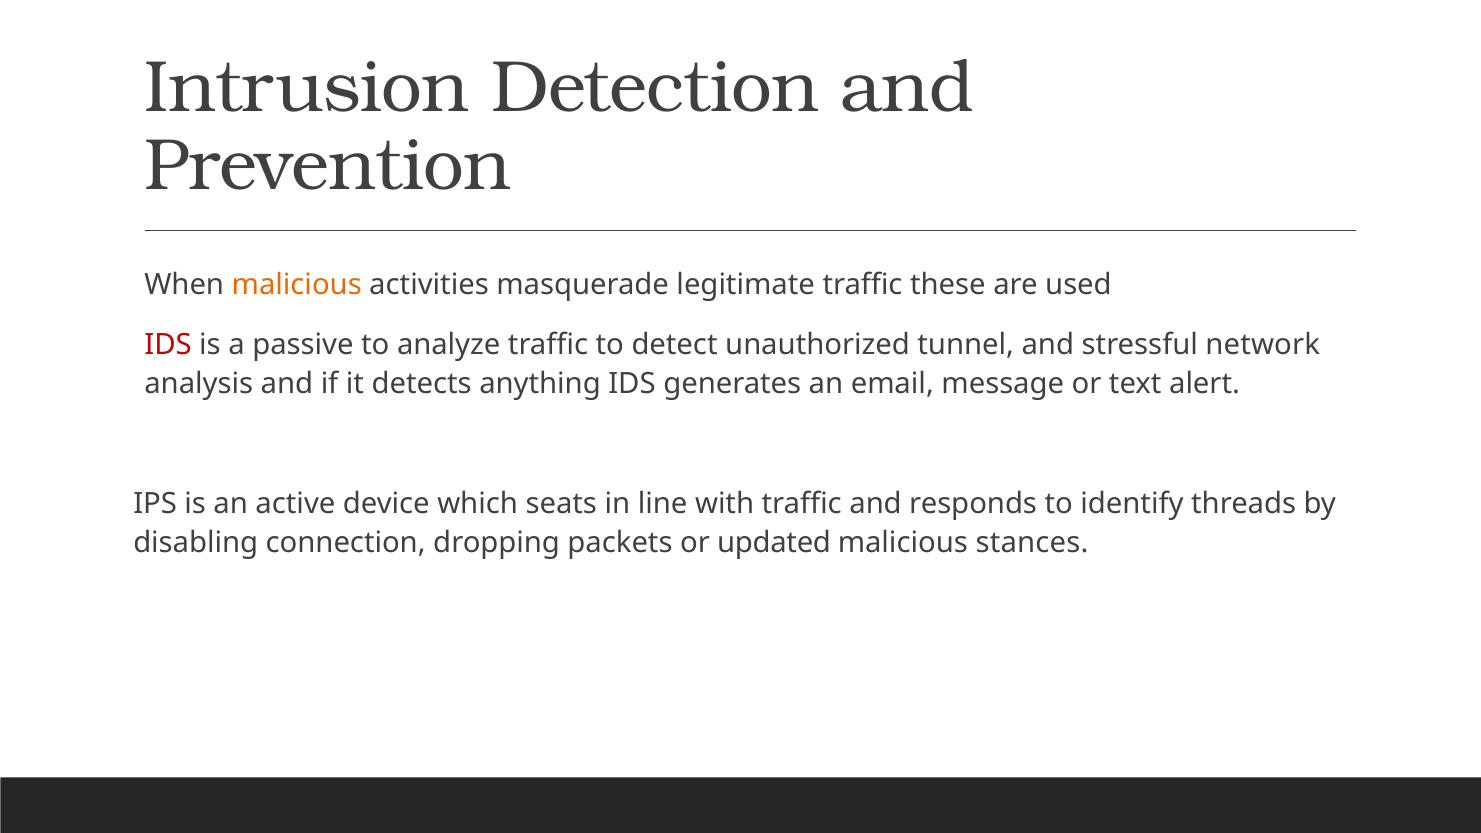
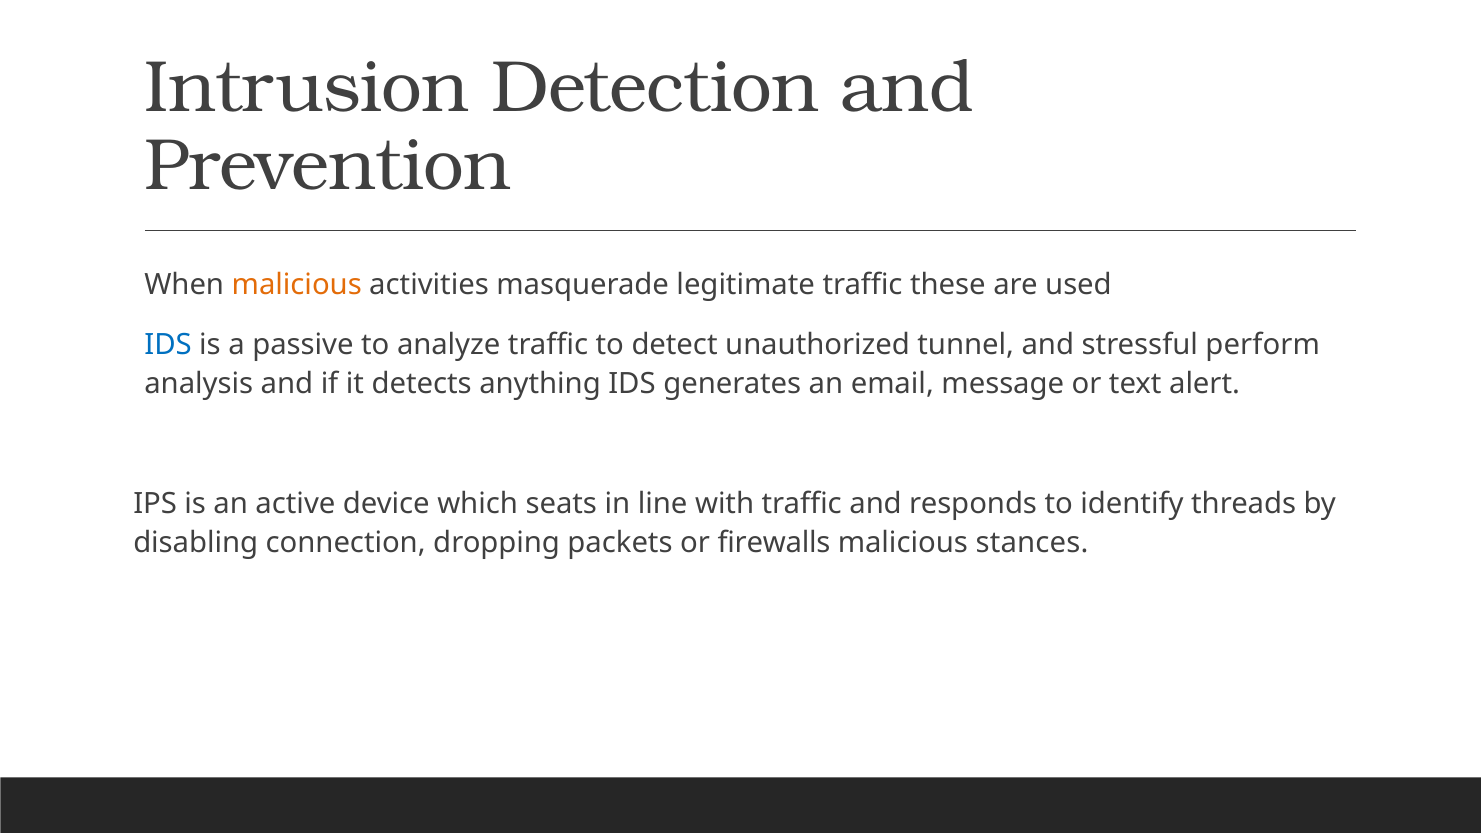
IDS at (168, 345) colour: red -> blue
network: network -> perform
updated: updated -> firewalls
